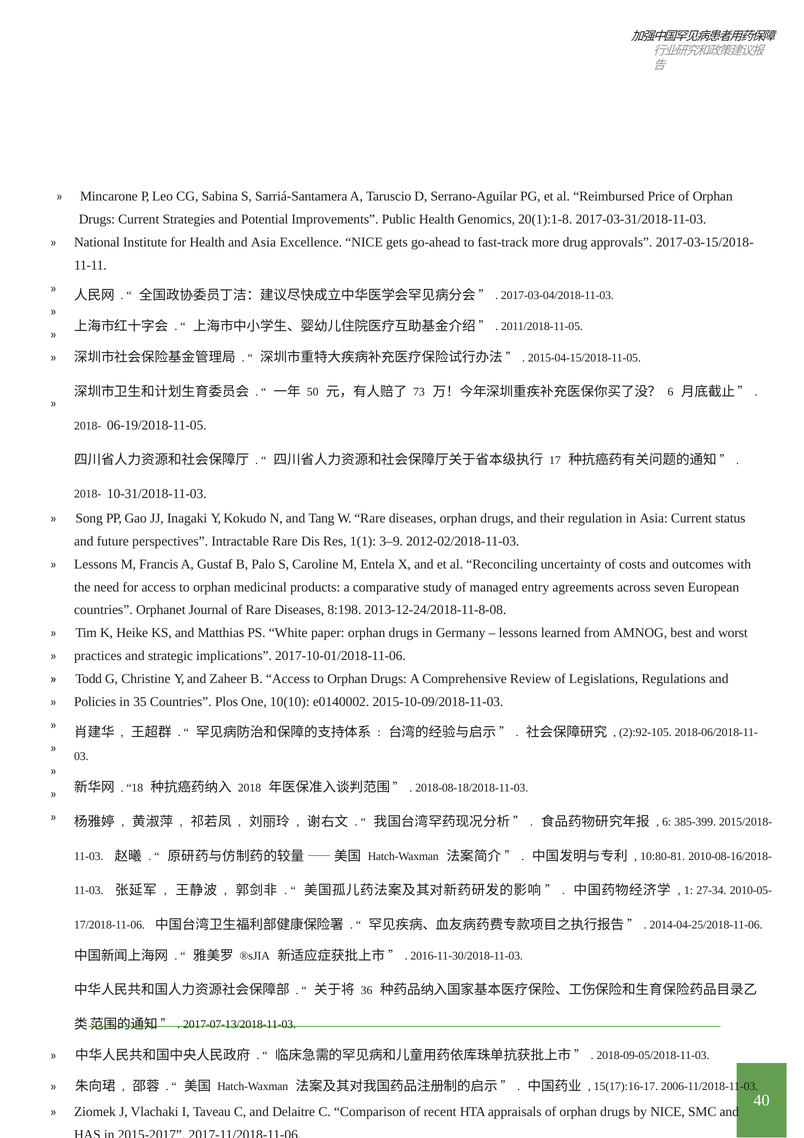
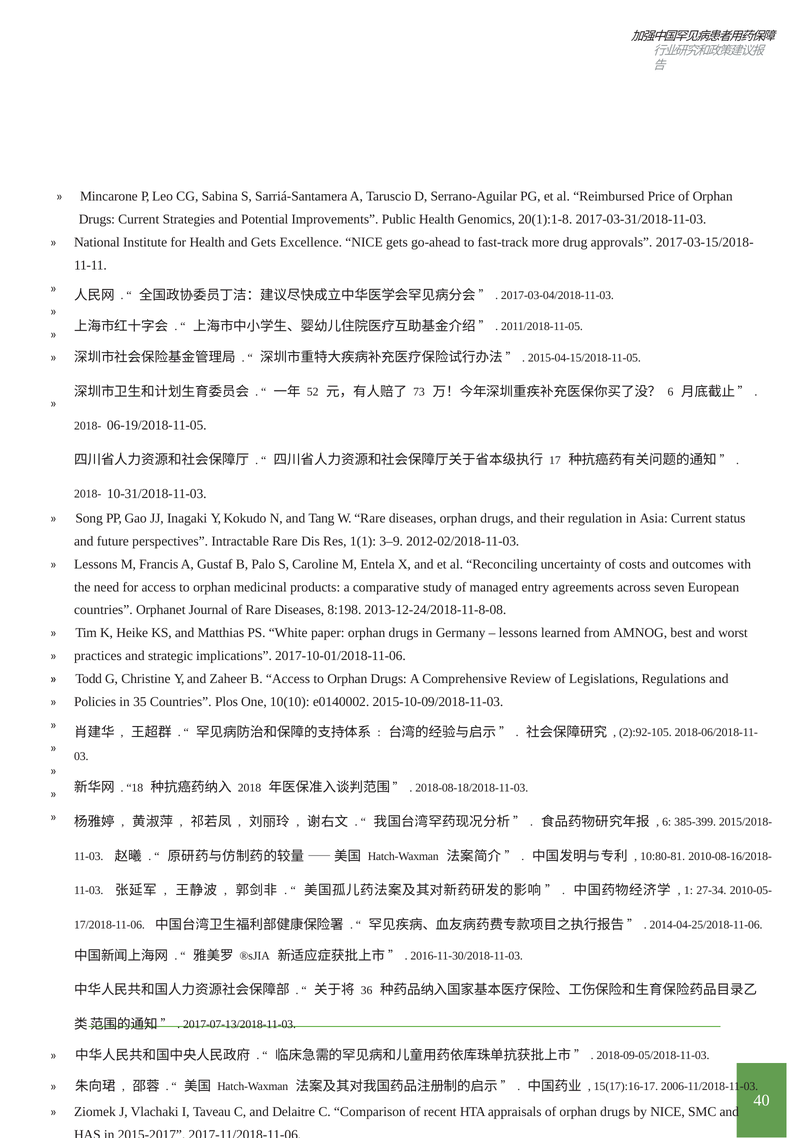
and Asia: Asia -> Gets
50: 50 -> 52
